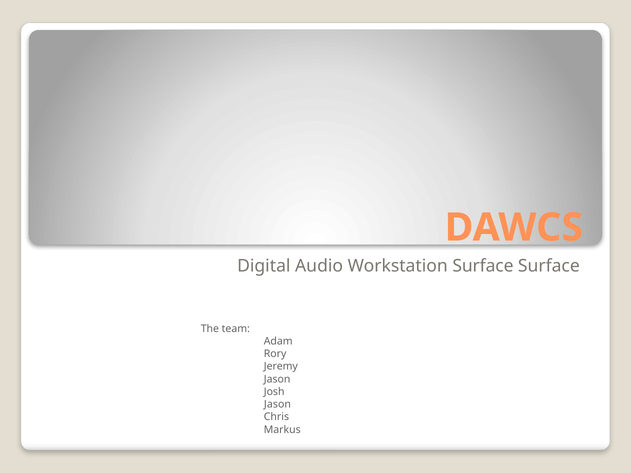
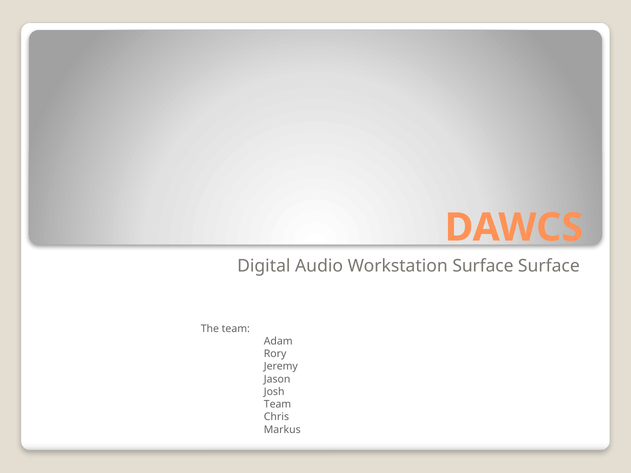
Jason at (277, 405): Jason -> Team
